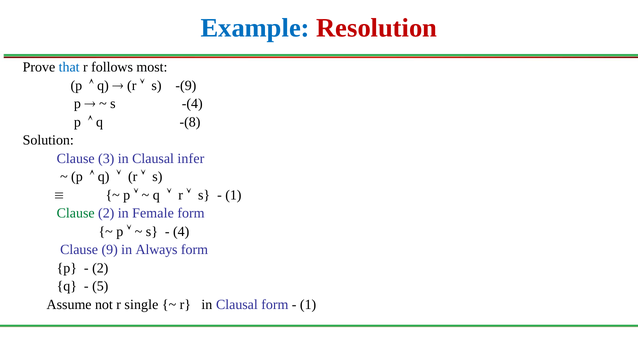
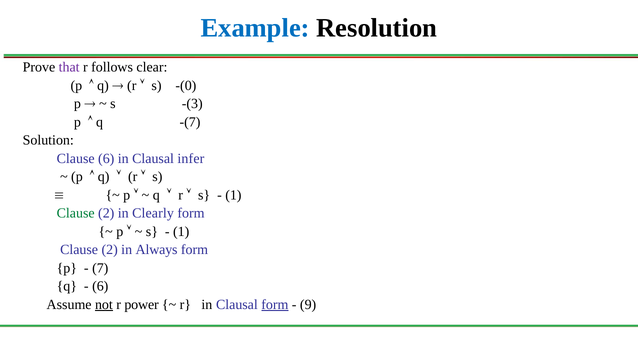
Resolution colour: red -> black
that colour: blue -> purple
most: most -> clear
-(9: -(9 -> -(0
-(4: -(4 -> -(3
-(8: -(8 -> -(7
Clause 3: 3 -> 6
Female: Female -> Clearly
4 at (181, 231): 4 -> 1
9 at (110, 250): 9 -> 2
2 at (100, 268): 2 -> 7
5 at (100, 286): 5 -> 6
not underline: none -> present
single: single -> power
form at (275, 304) underline: none -> present
1 at (308, 304): 1 -> 9
